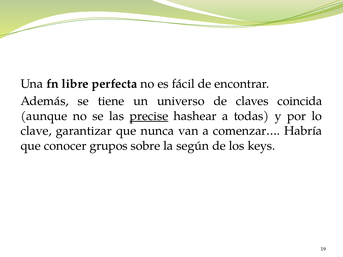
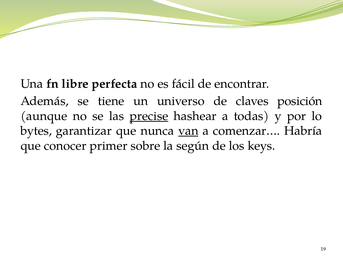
coincida: coincida -> posición
clave: clave -> bytes
van underline: none -> present
grupos: grupos -> primer
